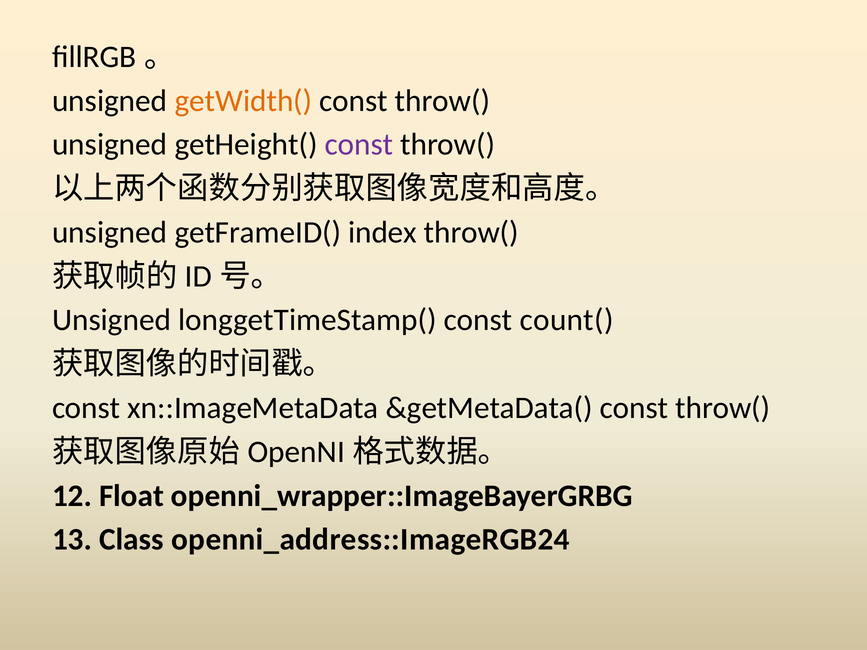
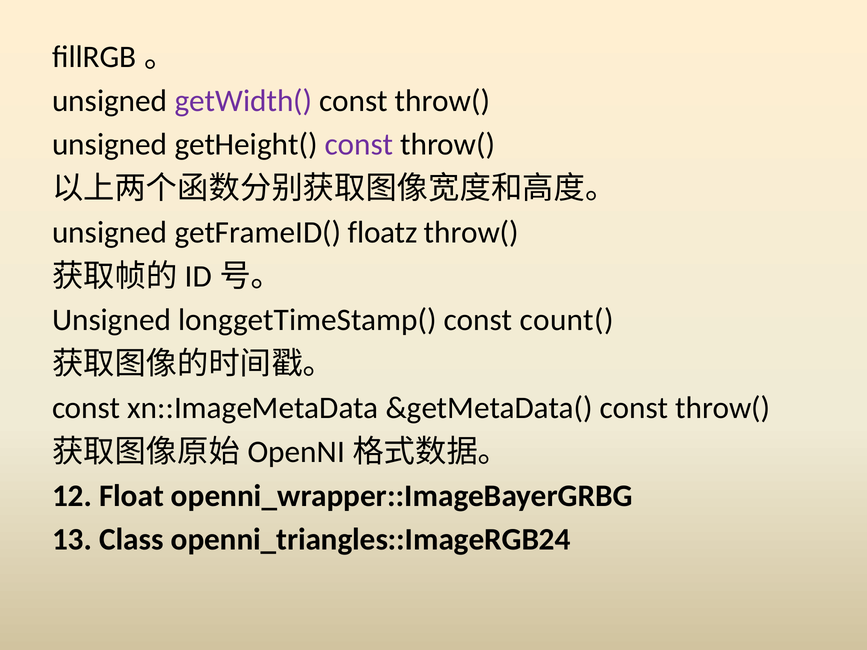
getWidth( colour: orange -> purple
index: index -> floatz
openni_address::ImageRGB24: openni_address::ImageRGB24 -> openni_triangles::ImageRGB24
